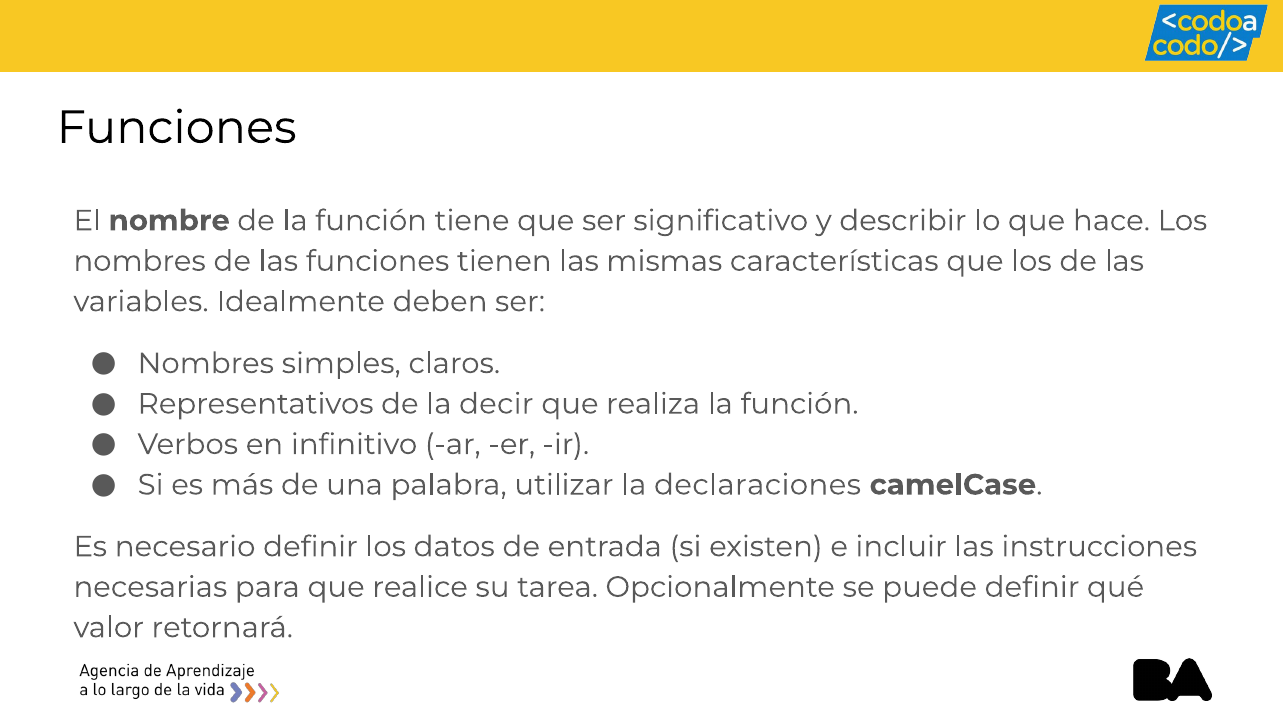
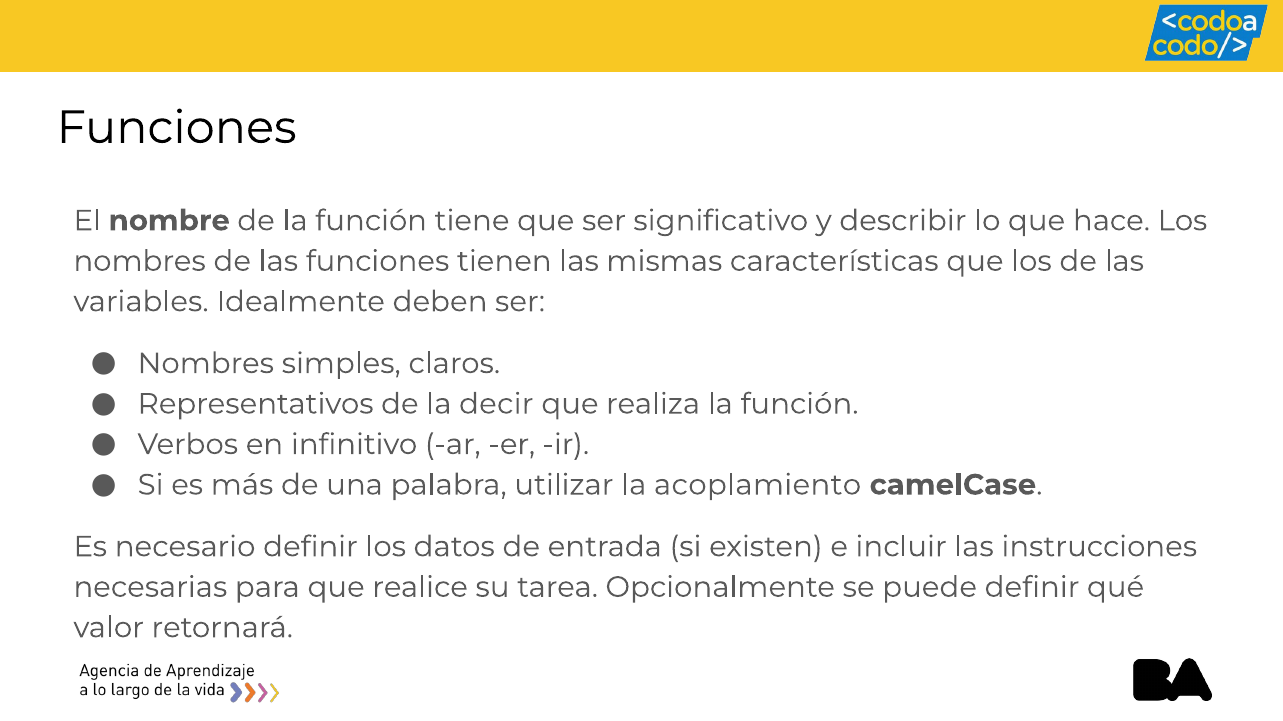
declaraciones: declaraciones -> acoplamiento
